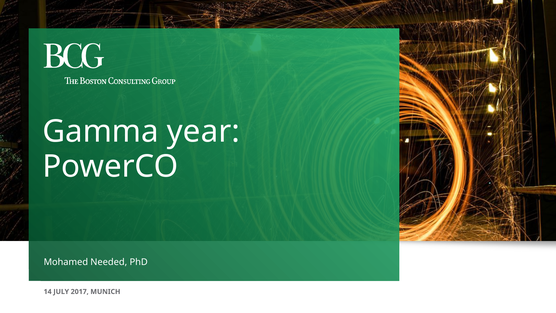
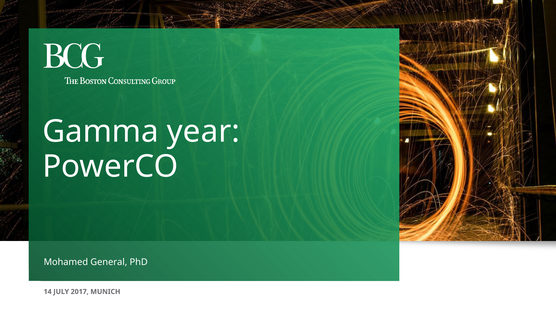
Needed: Needed -> General
